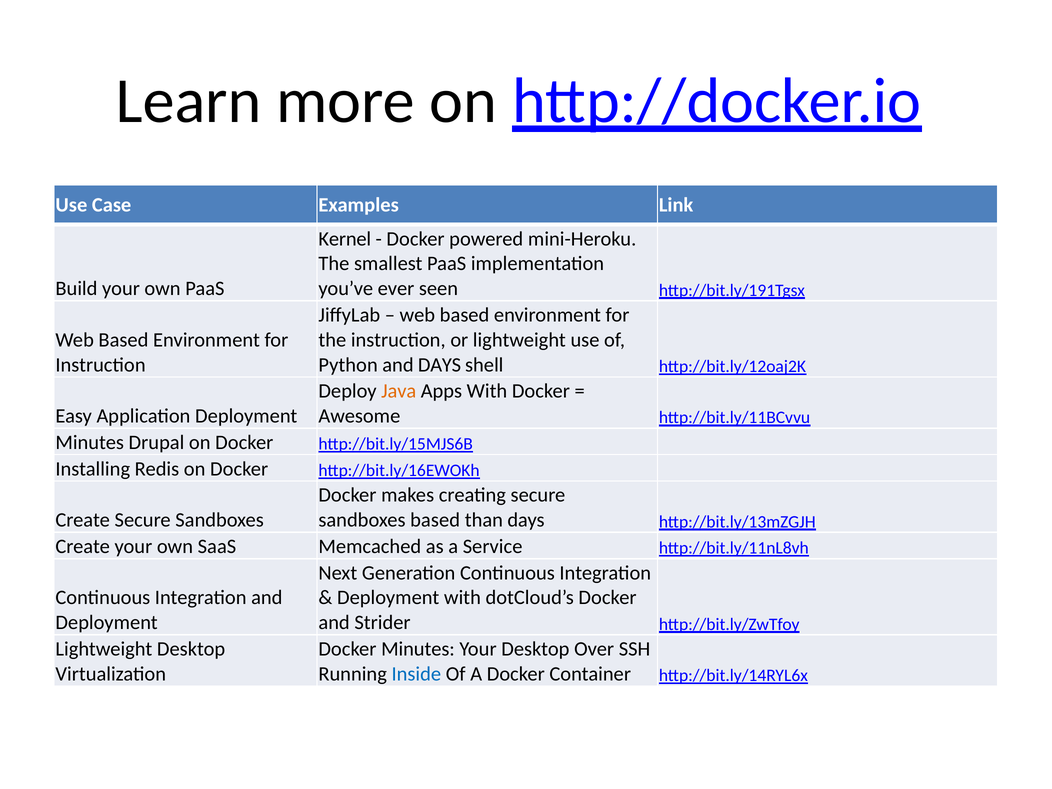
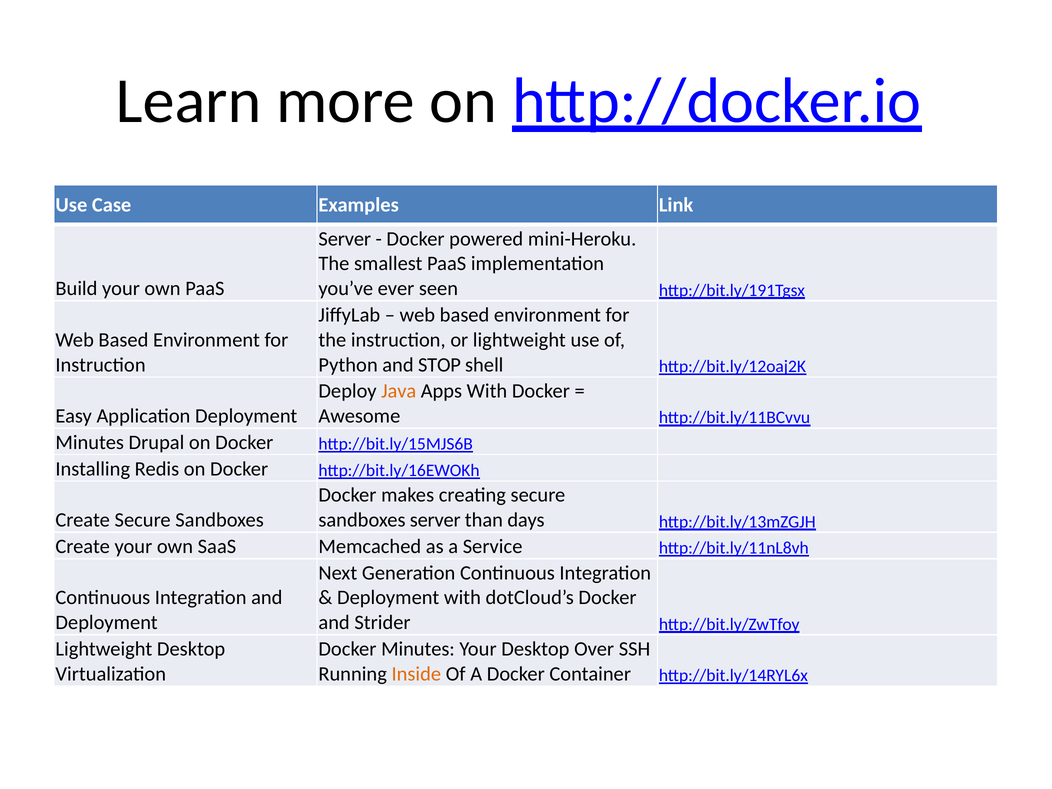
Kernel at (345, 239): Kernel -> Server
and DAYS: DAYS -> STOP
sandboxes based: based -> server
Inside colour: blue -> orange
